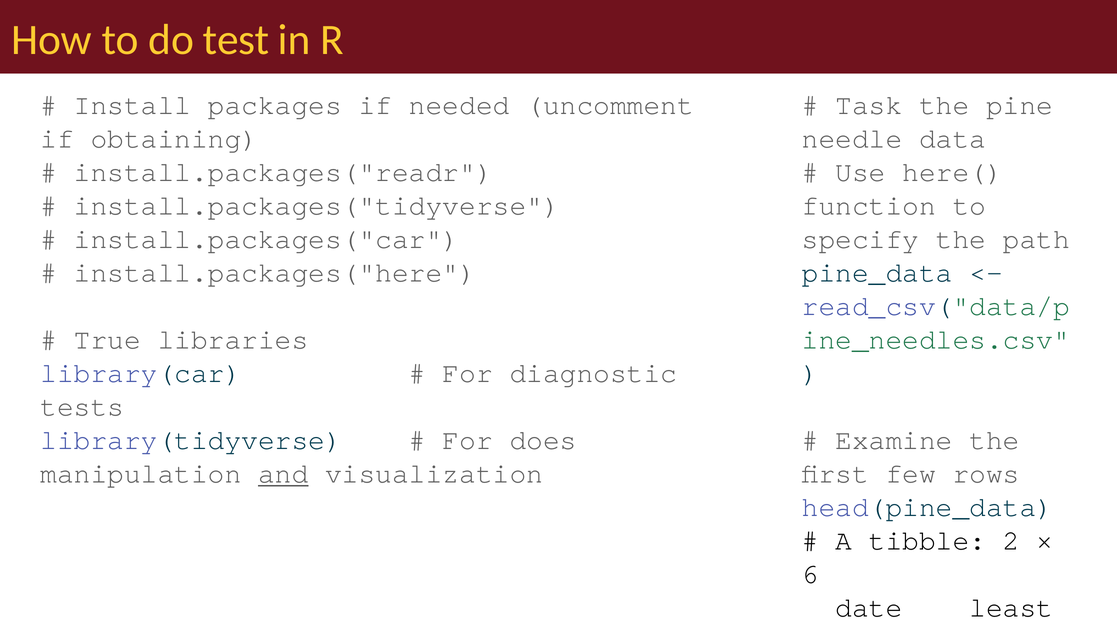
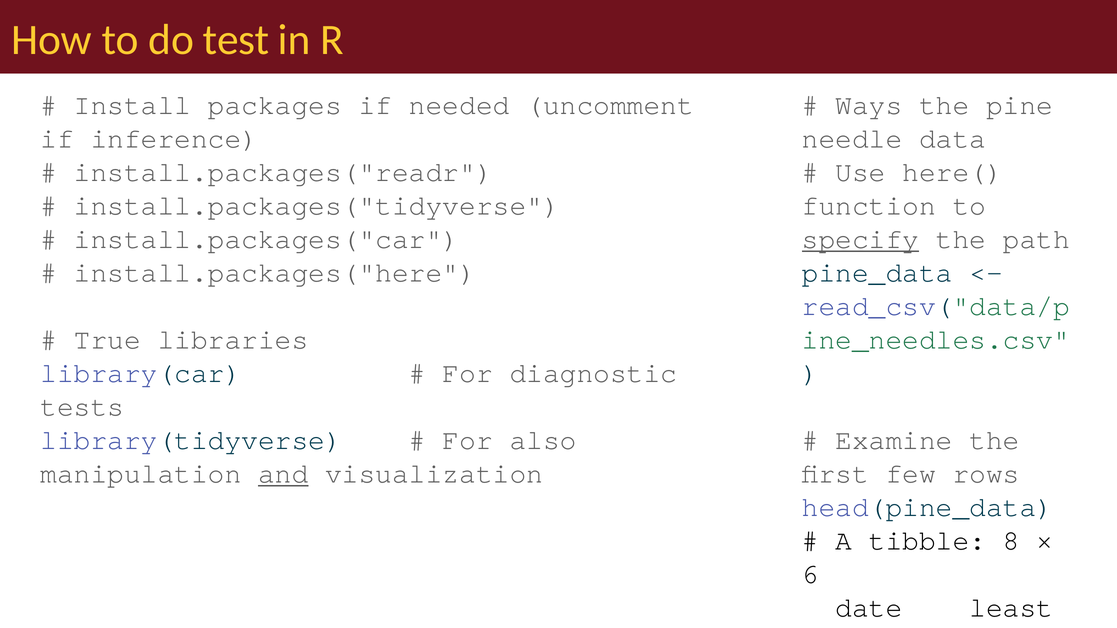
Task: Task -> Ways
obtaining: obtaining -> inference
specify underline: none -> present
does: does -> also
tibble 2: 2 -> 8
